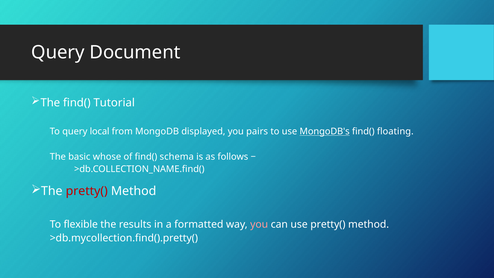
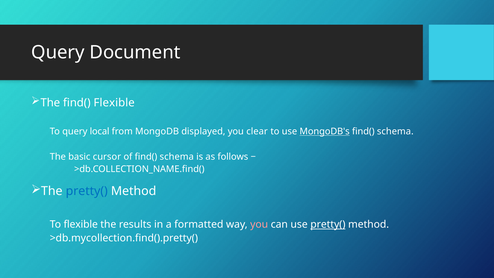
find( Tutorial: Tutorial -> Flexible
pairs: pairs -> clear
floating at (395, 131): floating -> schema
whose: whose -> cursor
pretty( at (87, 191) colour: red -> blue
pretty( at (328, 224) underline: none -> present
